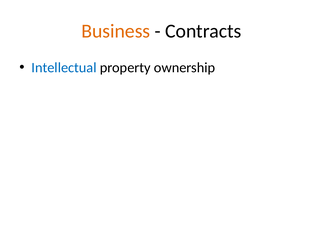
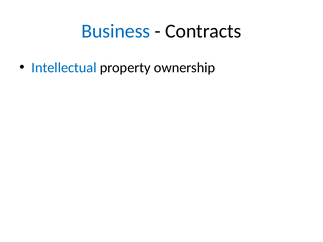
Business colour: orange -> blue
